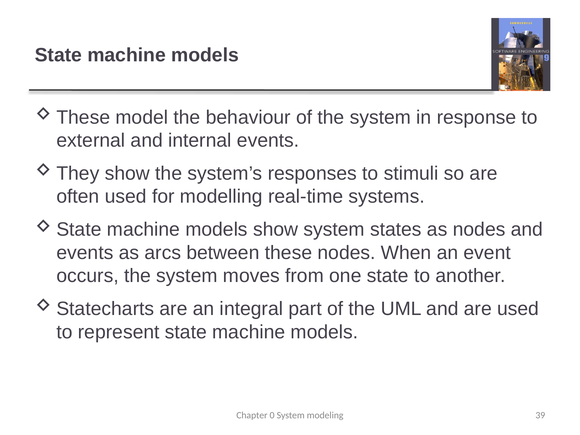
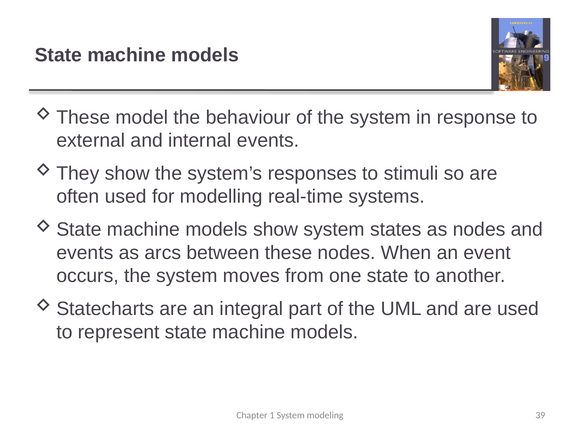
0: 0 -> 1
